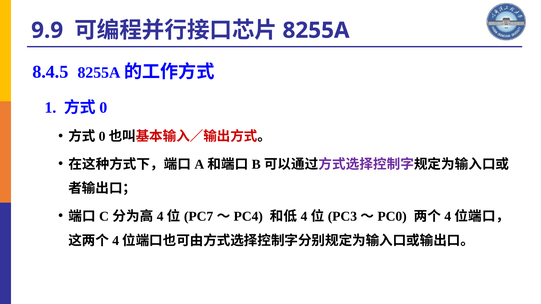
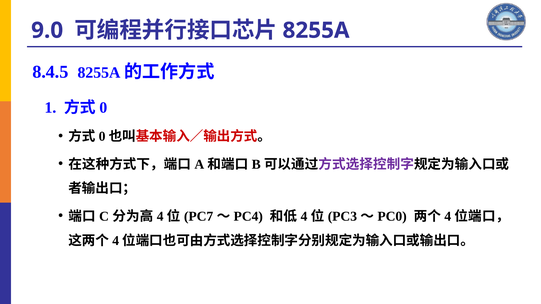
9.9: 9.9 -> 9.0
